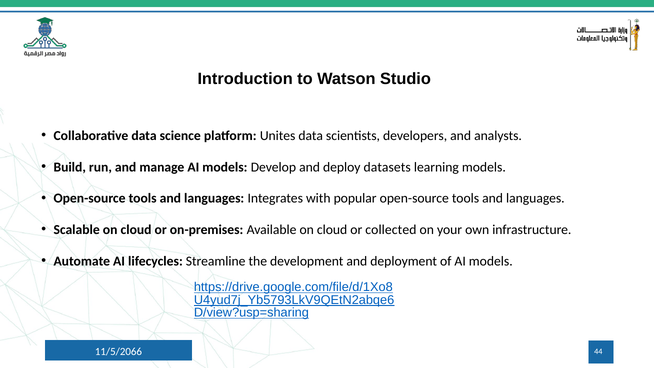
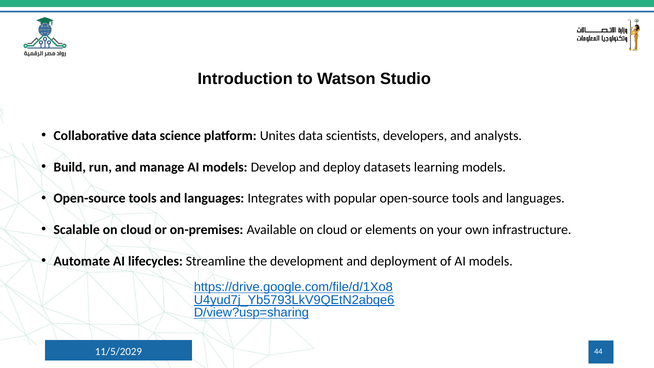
collected: collected -> elements
11/5/2066: 11/5/2066 -> 11/5/2029
